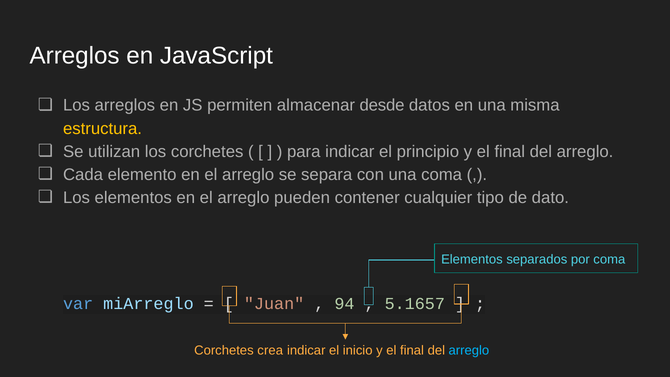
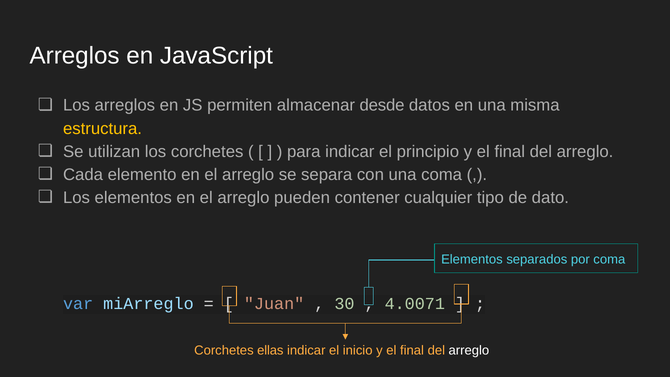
94: 94 -> 30
5.1657: 5.1657 -> 4.0071
crea: crea -> ellas
arreglo at (469, 350) colour: light blue -> white
